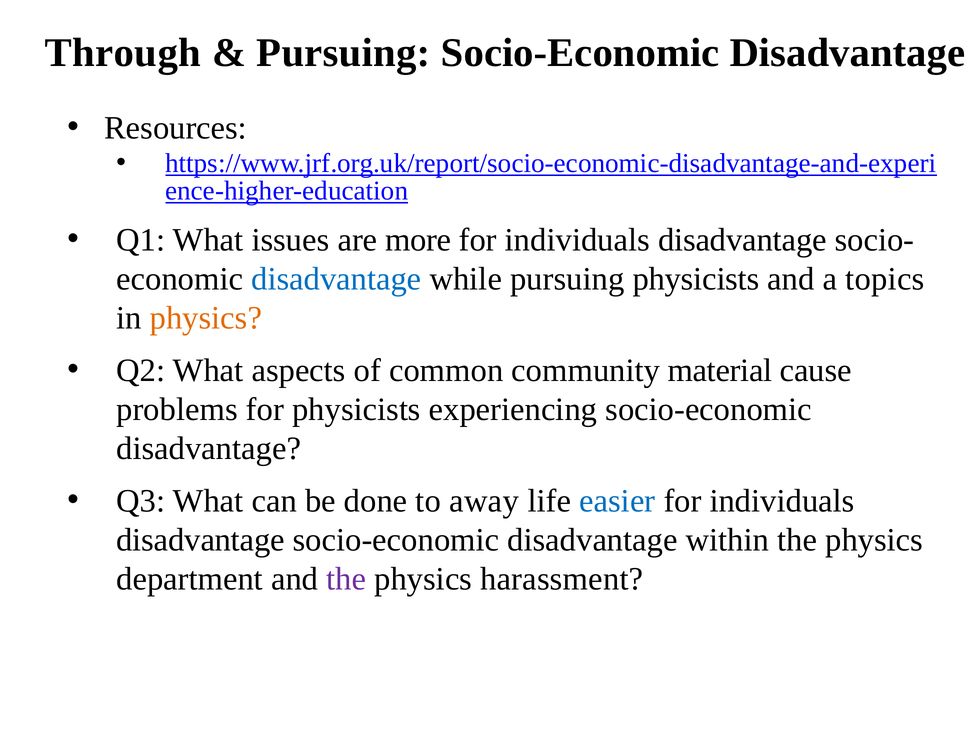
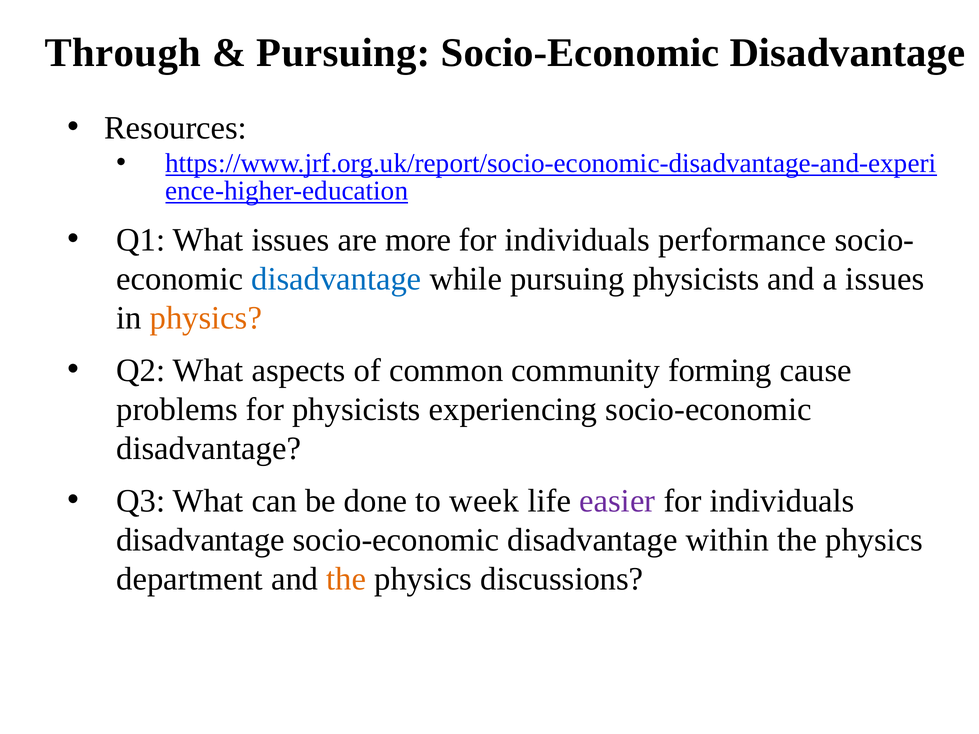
disadvantage at (742, 240): disadvantage -> performance
a topics: topics -> issues
material: material -> forming
away: away -> week
easier colour: blue -> purple
the at (346, 579) colour: purple -> orange
harassment: harassment -> discussions
